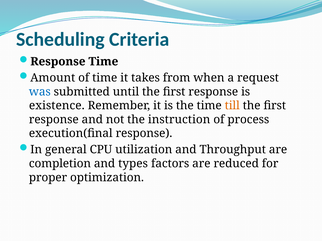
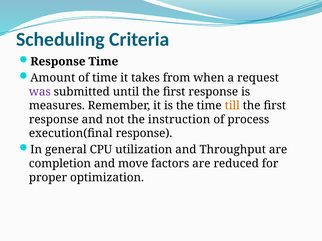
was colour: blue -> purple
existence: existence -> measures
types: types -> move
